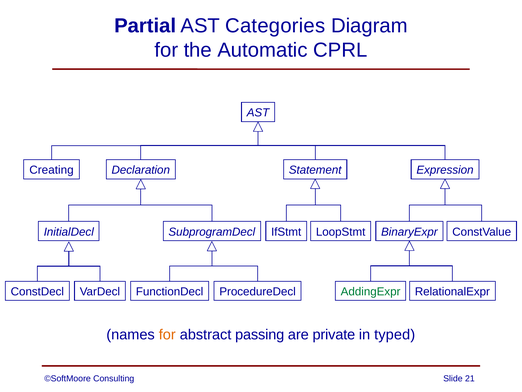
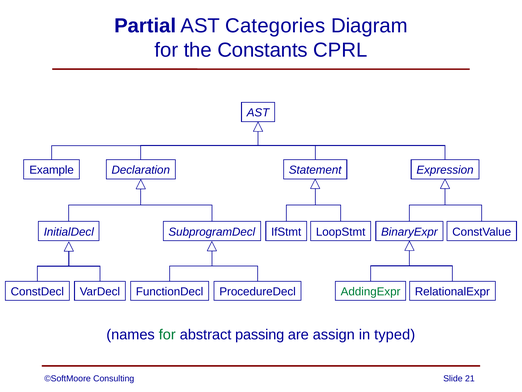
Automatic: Automatic -> Constants
Creating: Creating -> Example
for at (167, 334) colour: orange -> green
private: private -> assign
